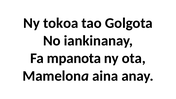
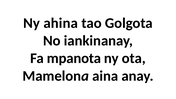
tokoa: tokoa -> ahina
